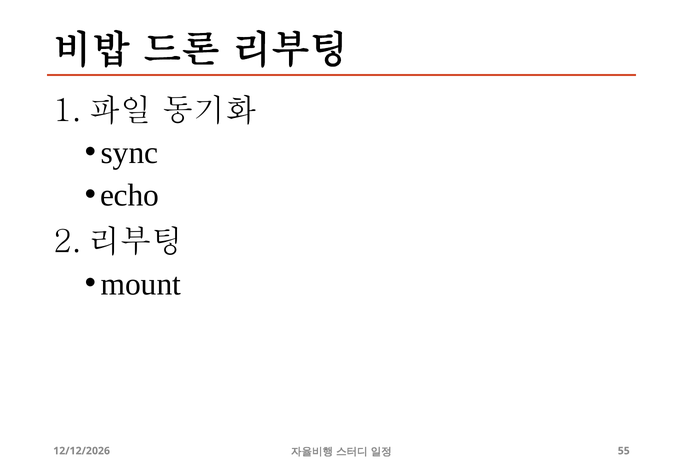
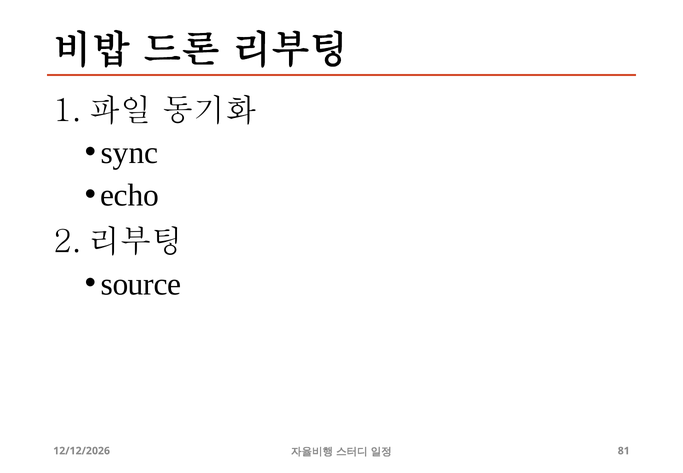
mount: mount -> source
55: 55 -> 81
